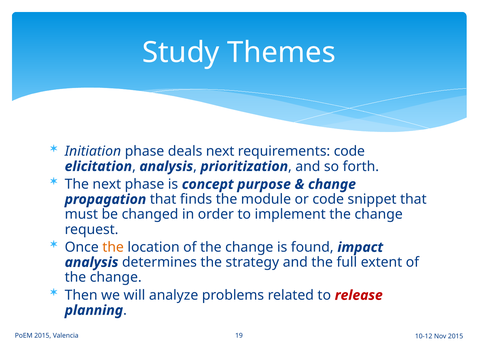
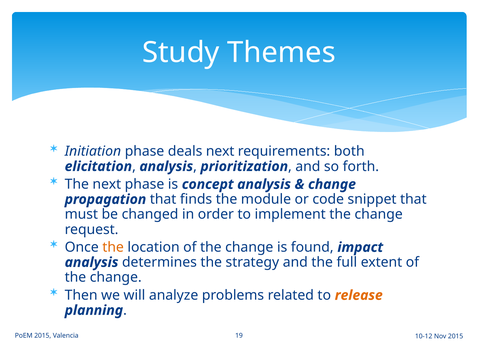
requirements code: code -> both
concept purpose: purpose -> analysis
release colour: red -> orange
